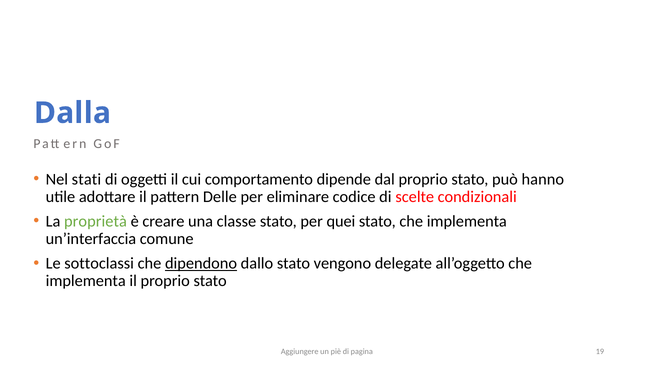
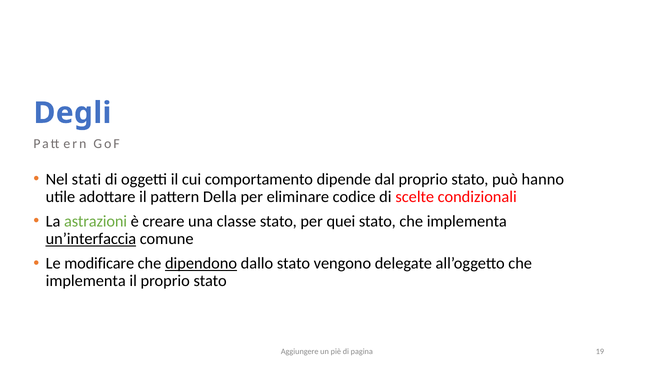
Dalla: Dalla -> Degli
Delle: Delle -> Della
proprietà: proprietà -> astrazioni
un’interfaccia underline: none -> present
sottoclassi: sottoclassi -> modificare
